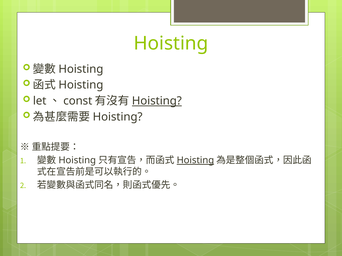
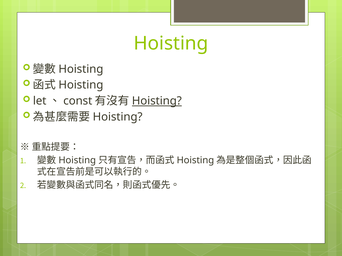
Hoisting at (195, 161) underline: present -> none
